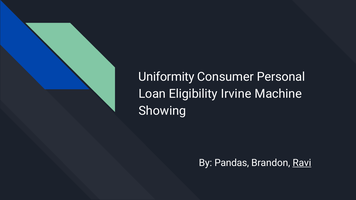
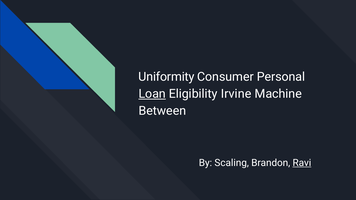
Loan underline: none -> present
Showing: Showing -> Between
Pandas: Pandas -> Scaling
